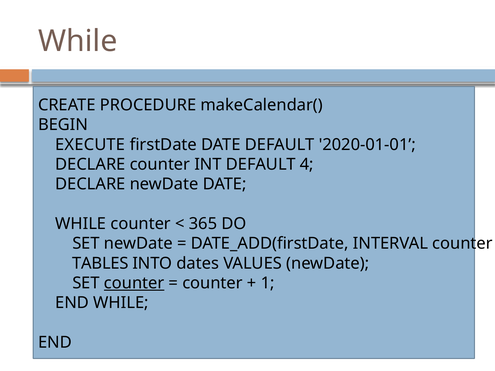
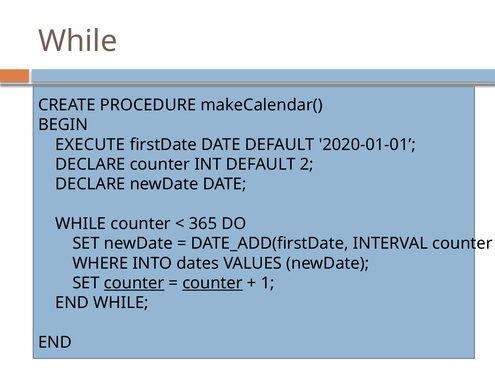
4: 4 -> 2
TABLES: TABLES -> WHERE
counter at (213, 283) underline: none -> present
